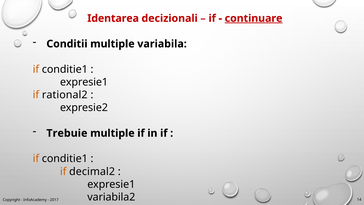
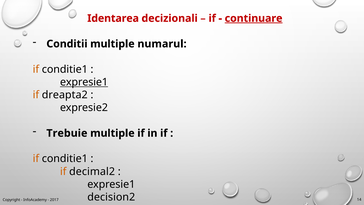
variabila: variabila -> numarul
expresie1 at (84, 82) underline: none -> present
rational2: rational2 -> dreapta2
variabila2: variabila2 -> decision2
